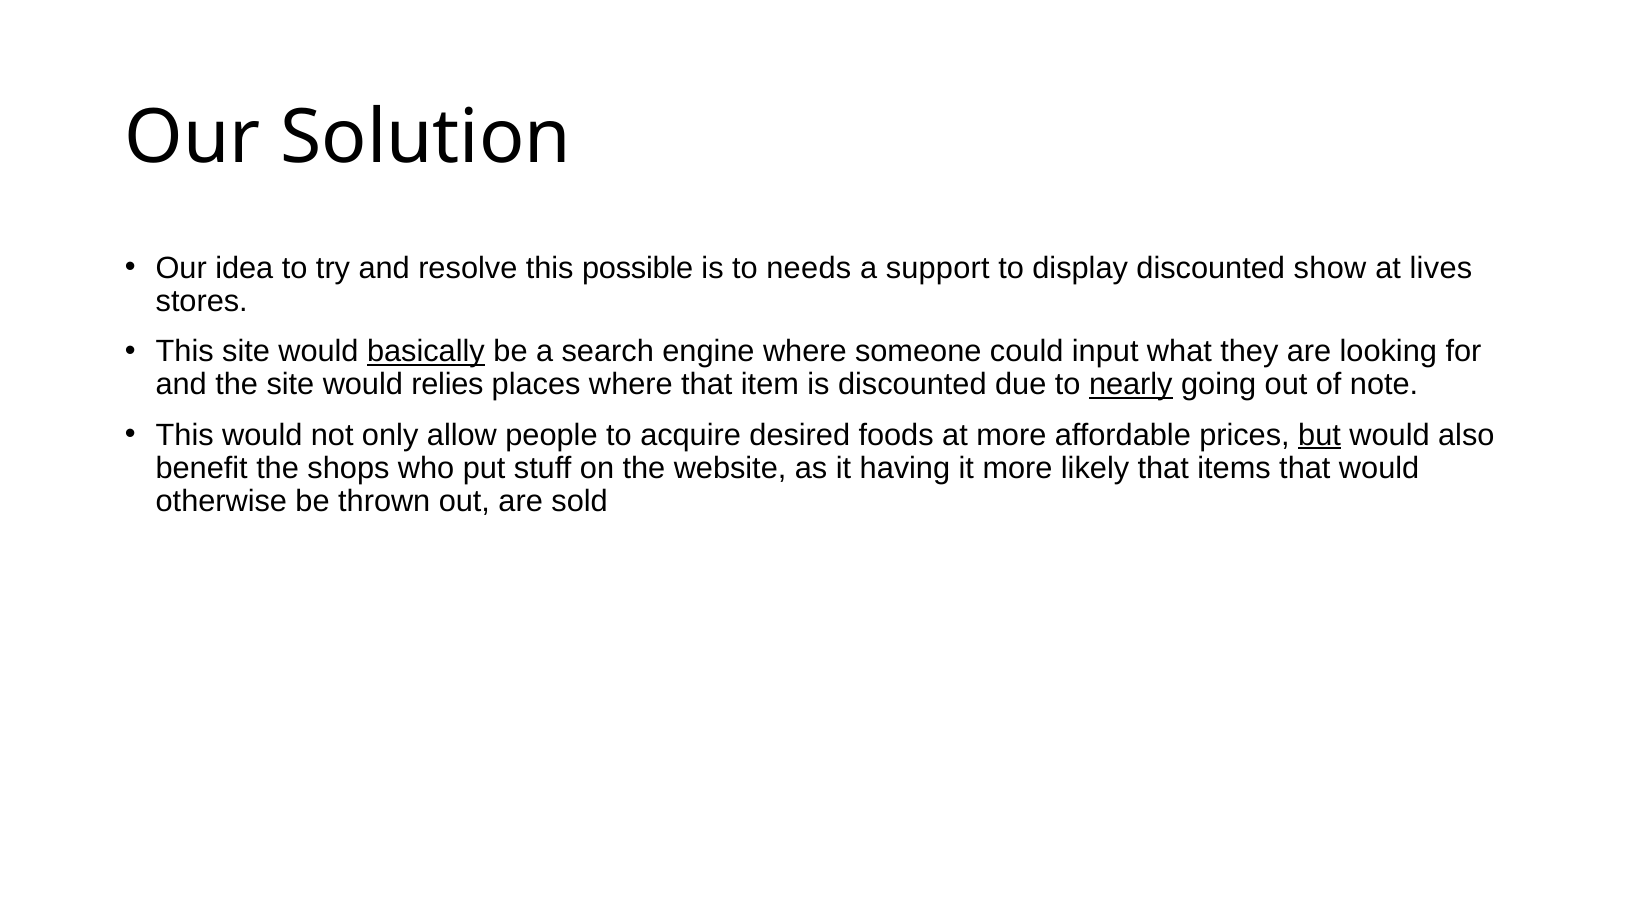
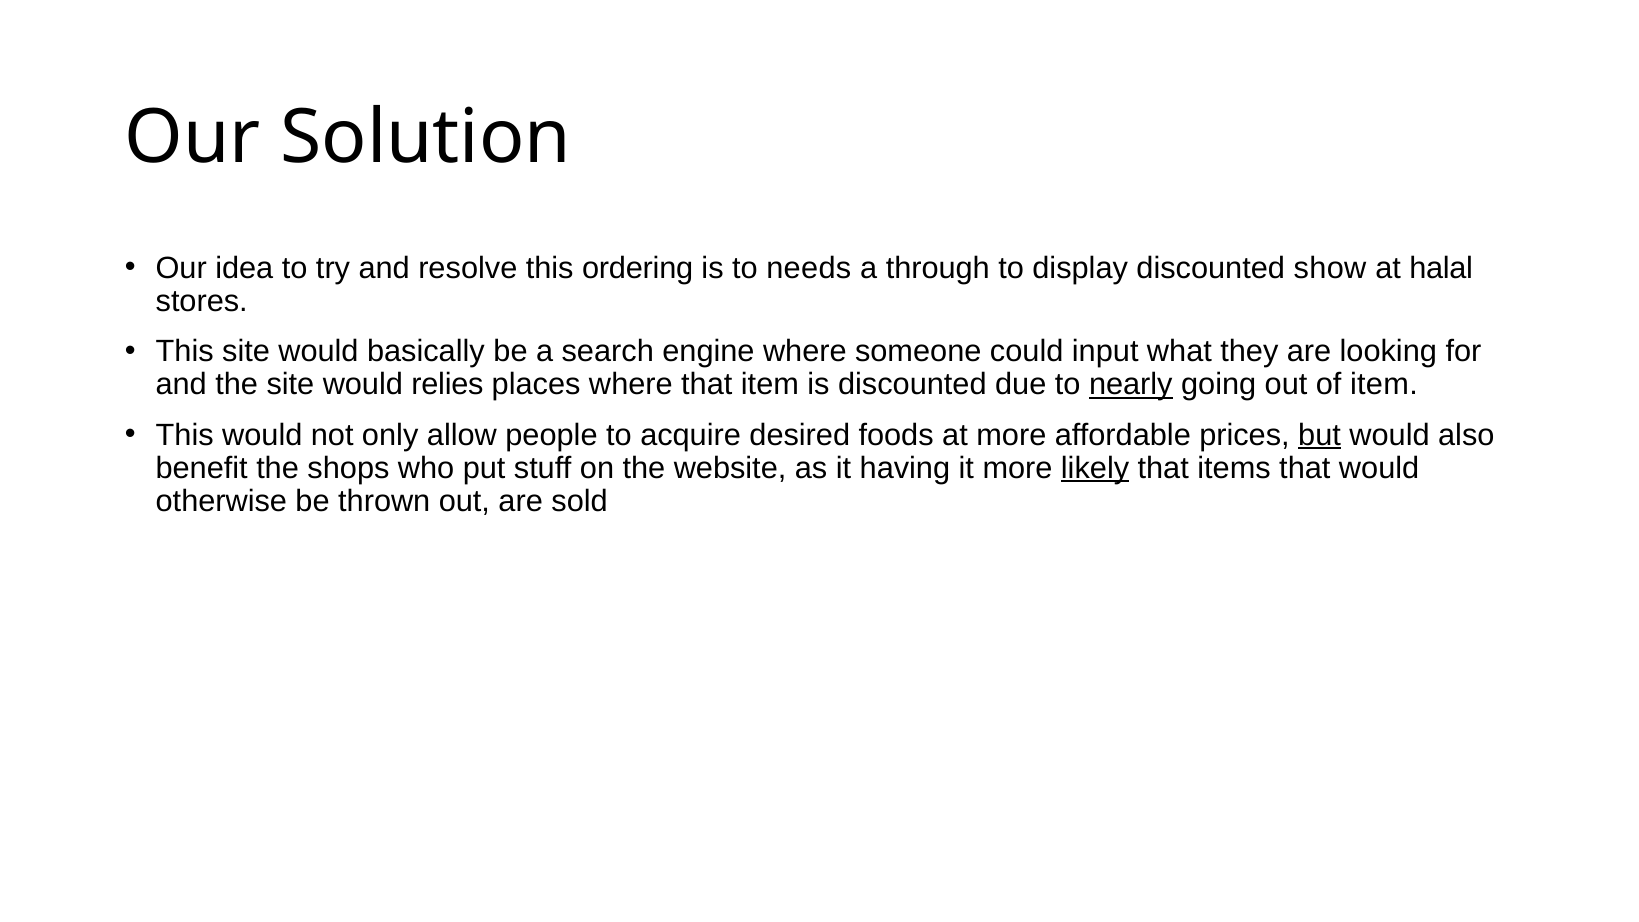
possible: possible -> ordering
support: support -> through
lives: lives -> halal
basically underline: present -> none
of note: note -> item
likely underline: none -> present
